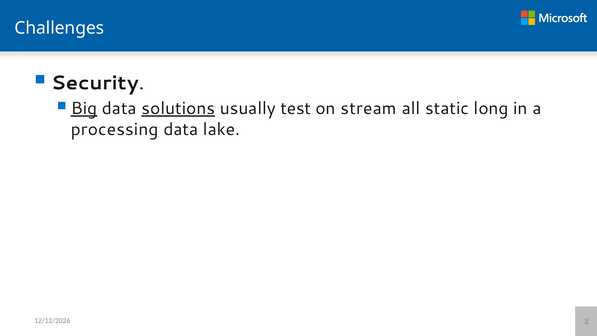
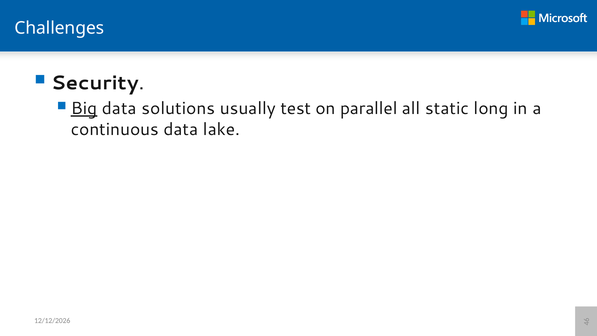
solutions underline: present -> none
stream: stream -> parallel
processing: processing -> continuous
